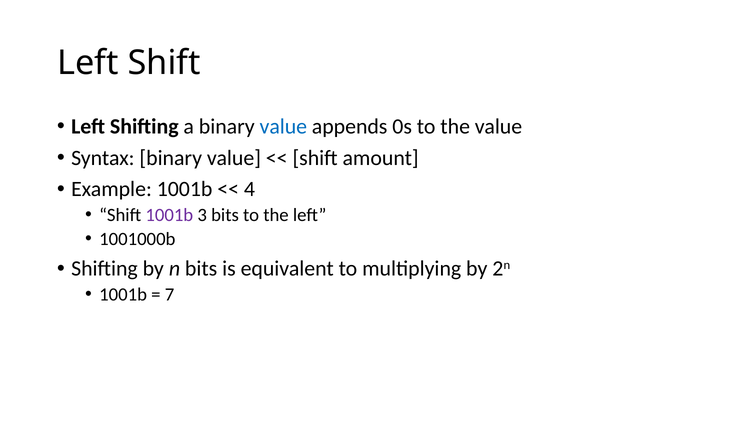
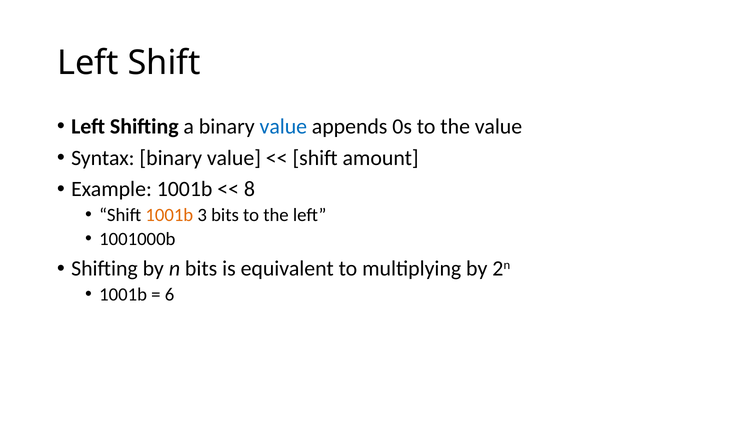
4: 4 -> 8
1001b at (169, 215) colour: purple -> orange
7: 7 -> 6
